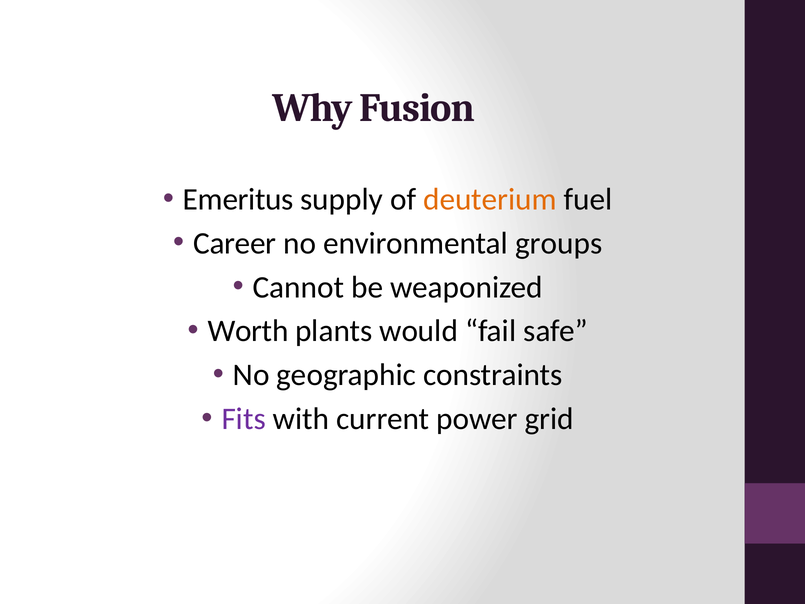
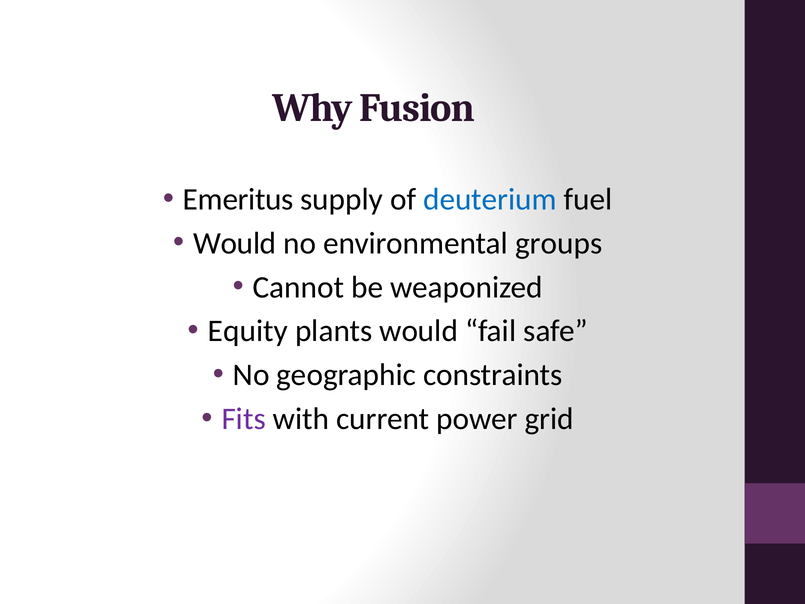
deuterium colour: orange -> blue
Career at (235, 243): Career -> Would
Worth: Worth -> Equity
